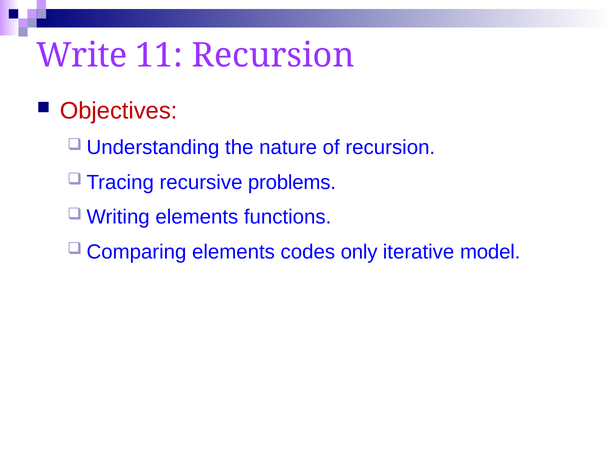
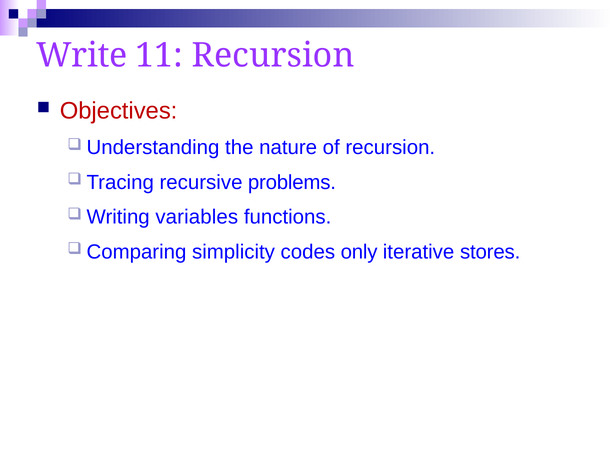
Writing elements: elements -> variables
Comparing elements: elements -> simplicity
model: model -> stores
